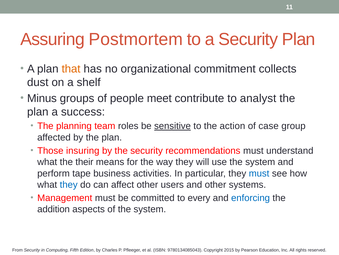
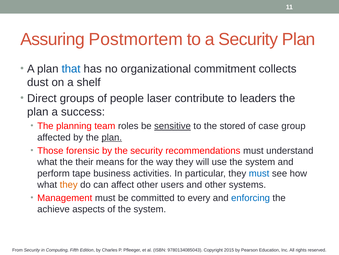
that colour: orange -> blue
Minus: Minus -> Direct
meet: meet -> laser
analyst: analyst -> leaders
action: action -> stored
plan at (112, 137) underline: none -> present
insuring: insuring -> forensic
they at (69, 184) colour: blue -> orange
addition: addition -> achieve
